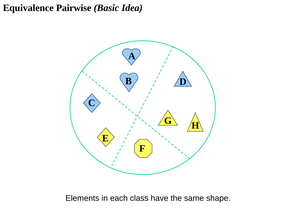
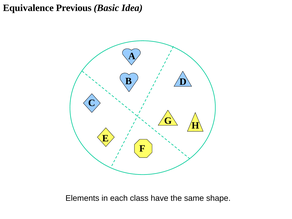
Pairwise: Pairwise -> Previous
